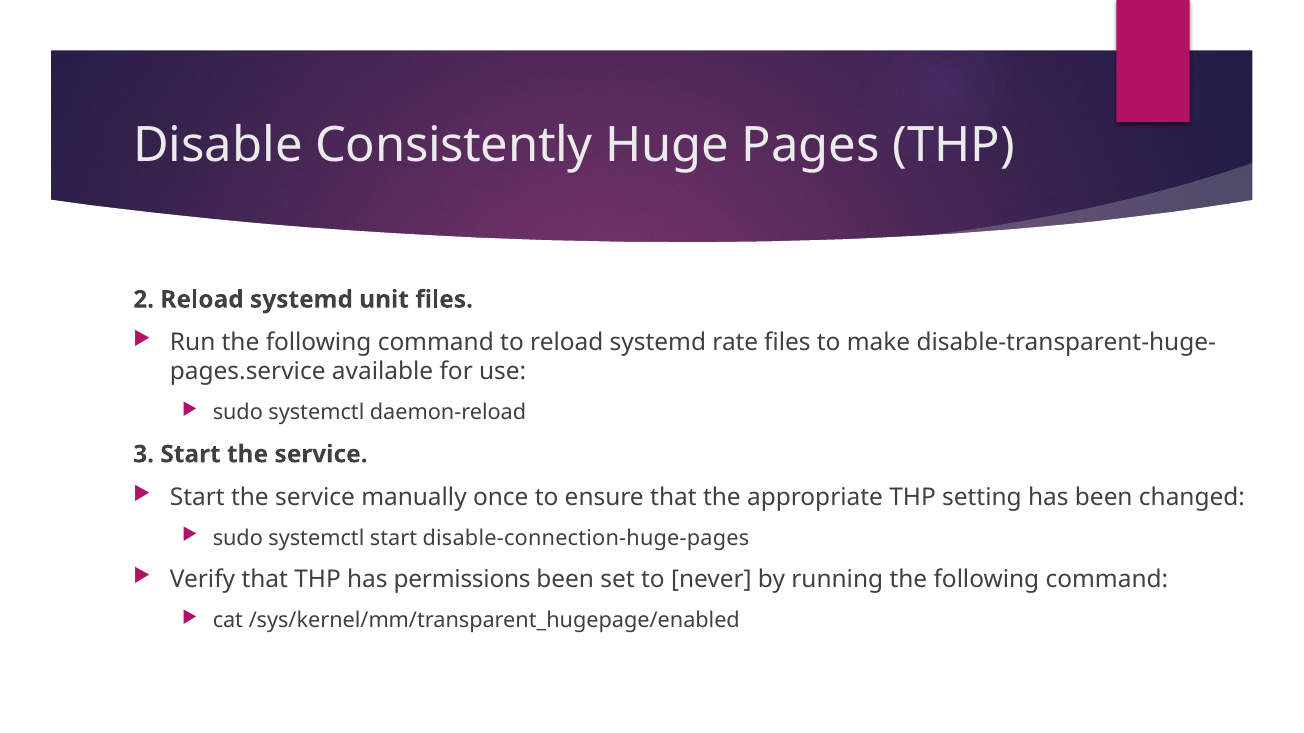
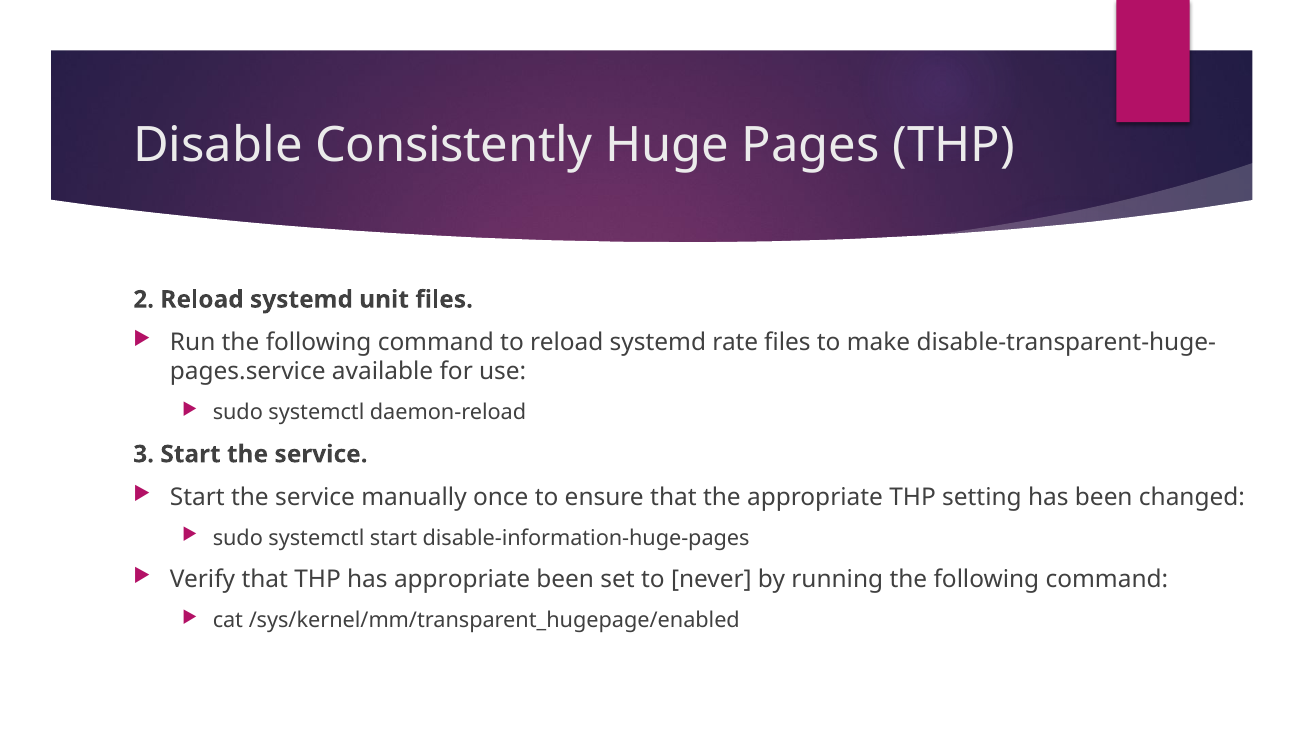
disable-connection-huge-pages: disable-connection-huge-pages -> disable-information-huge-pages
has permissions: permissions -> appropriate
